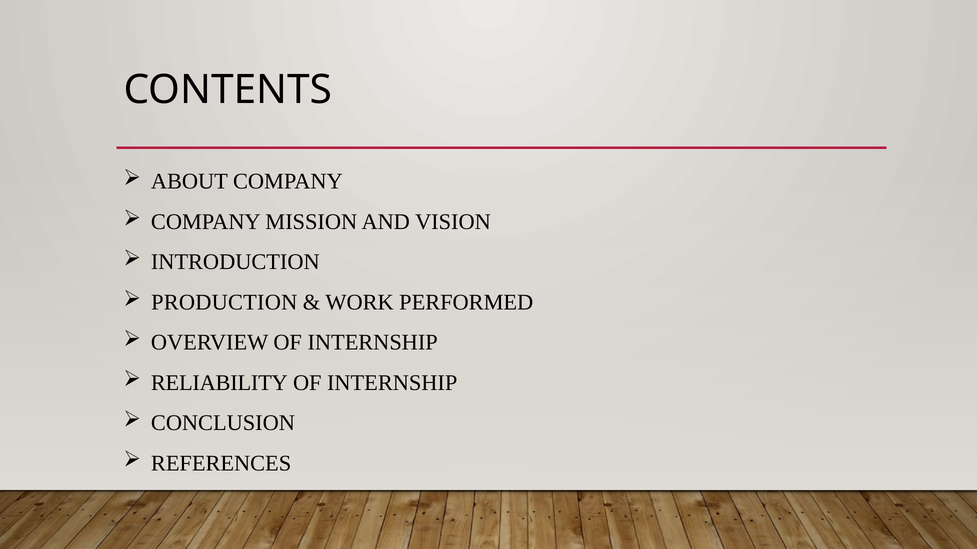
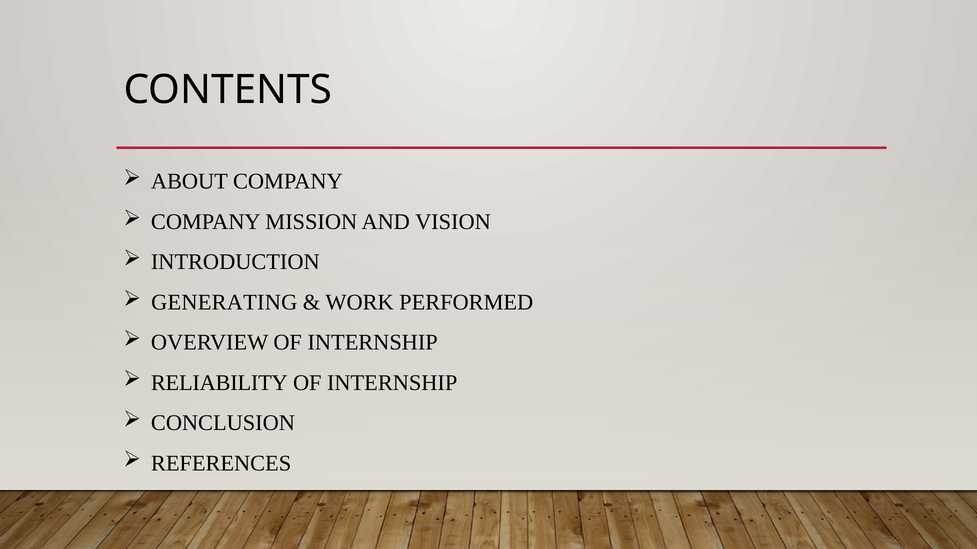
PRODUCTION: PRODUCTION -> GENERATING
